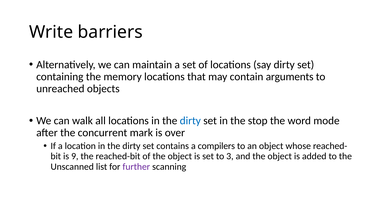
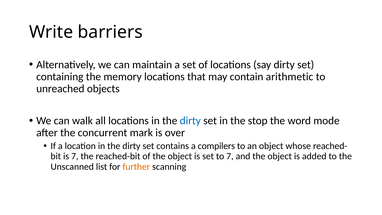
arguments: arguments -> arithmetic
is 9: 9 -> 7
to 3: 3 -> 7
further colour: purple -> orange
